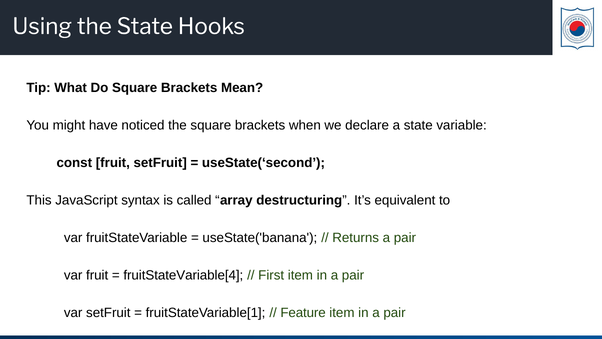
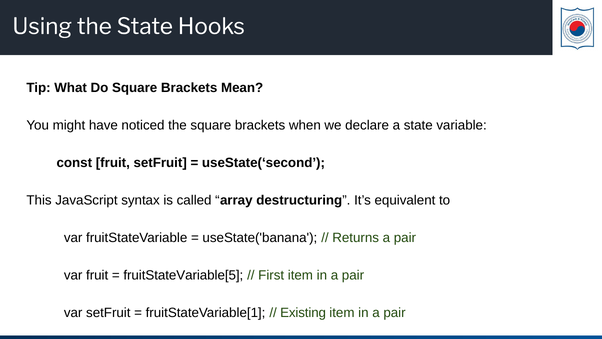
fruitStateVariable[4: fruitStateVariable[4 -> fruitStateVariable[5
Feature: Feature -> Existing
